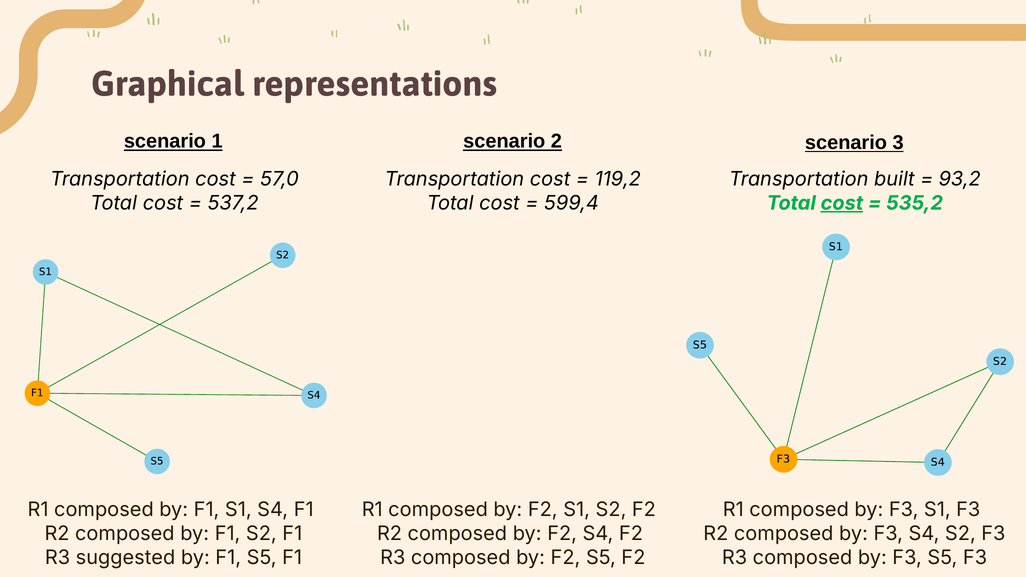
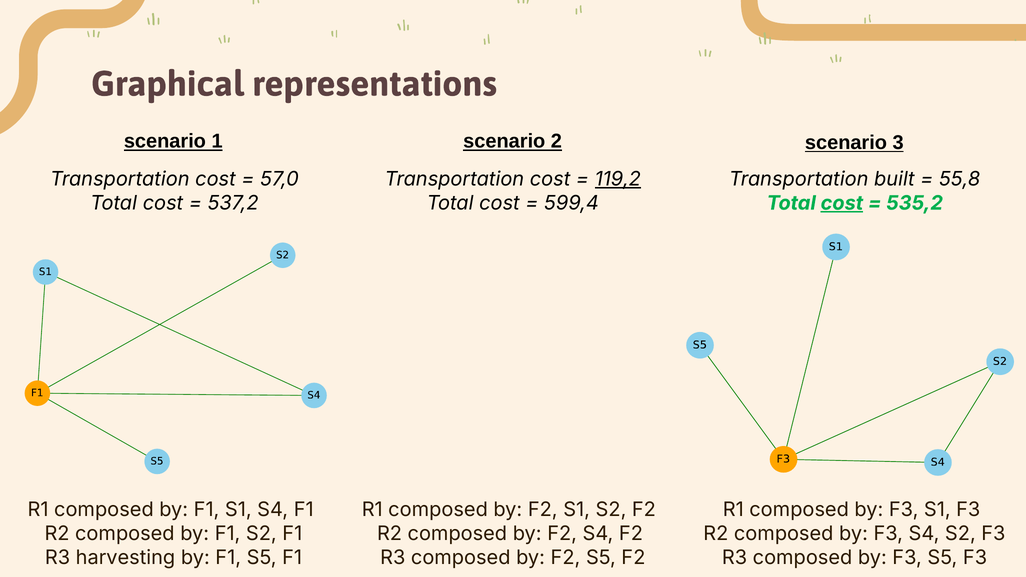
119,2 underline: none -> present
93,2: 93,2 -> 55,8
suggested: suggested -> harvesting
